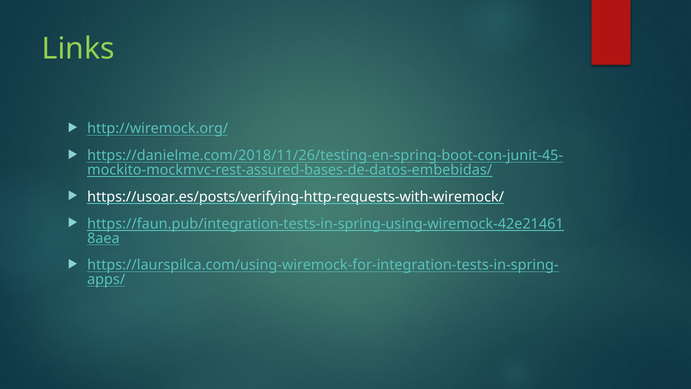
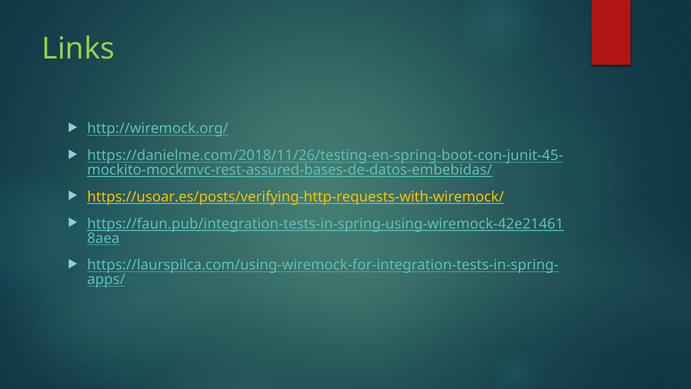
https://usoar.es/posts/verifying-http-requests-with-wiremock/ colour: white -> yellow
